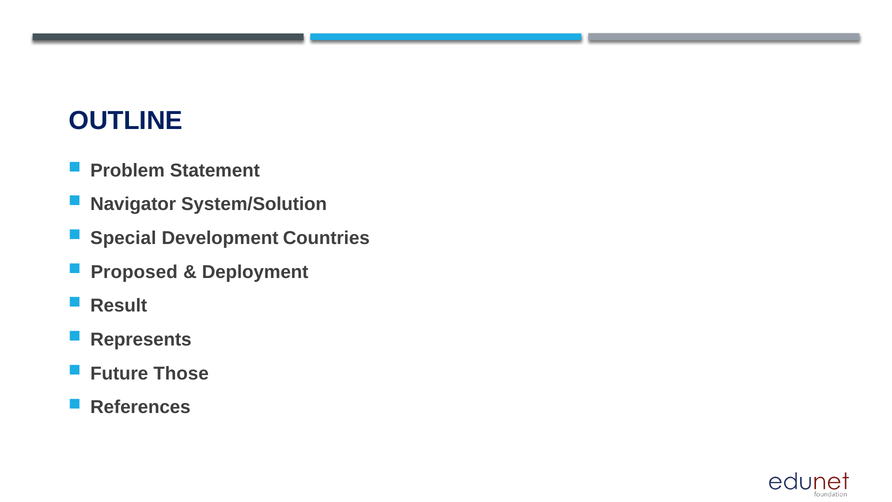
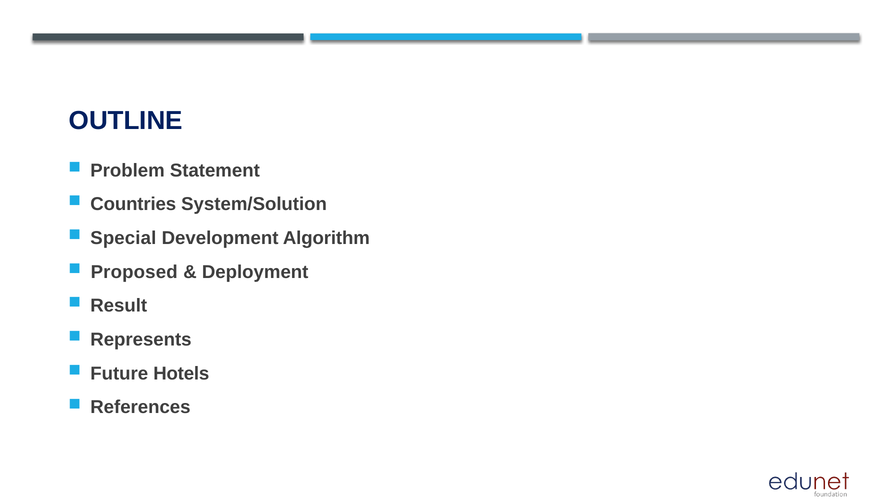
Navigator: Navigator -> Countries
Countries: Countries -> Algorithm
Those: Those -> Hotels
